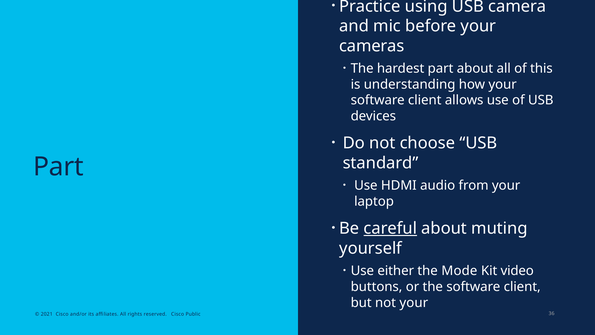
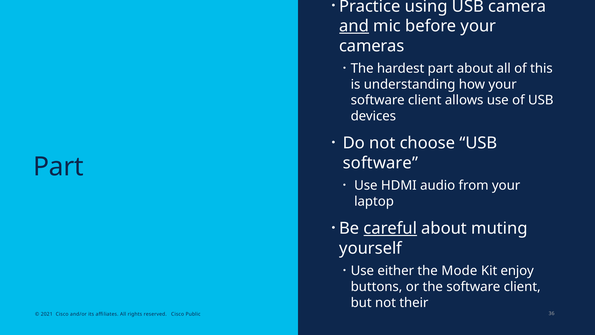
and underline: none -> present
standard at (381, 163): standard -> software
video: video -> enjoy
not your: your -> their
